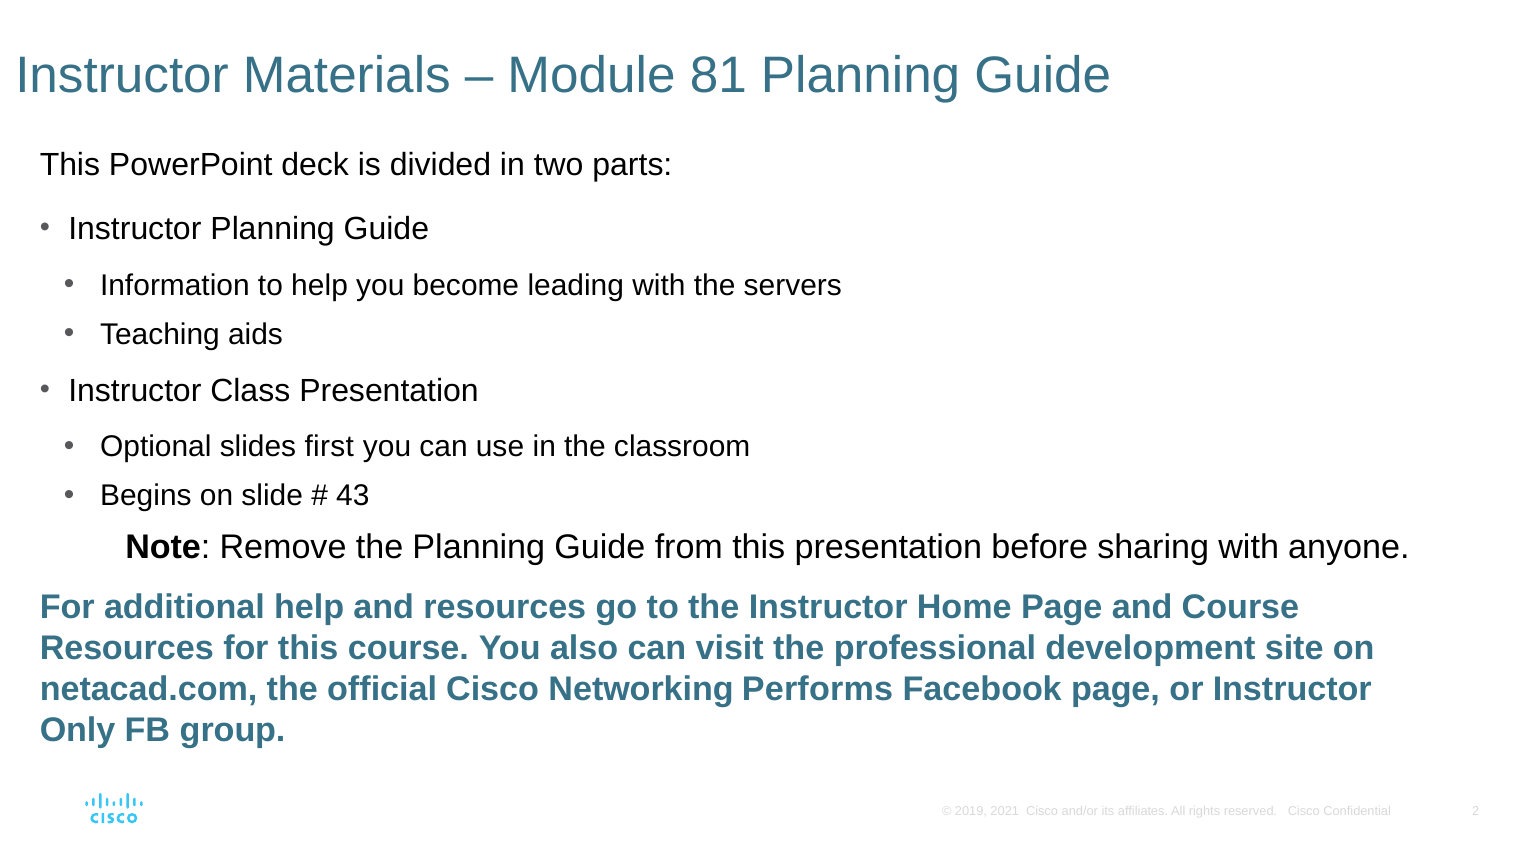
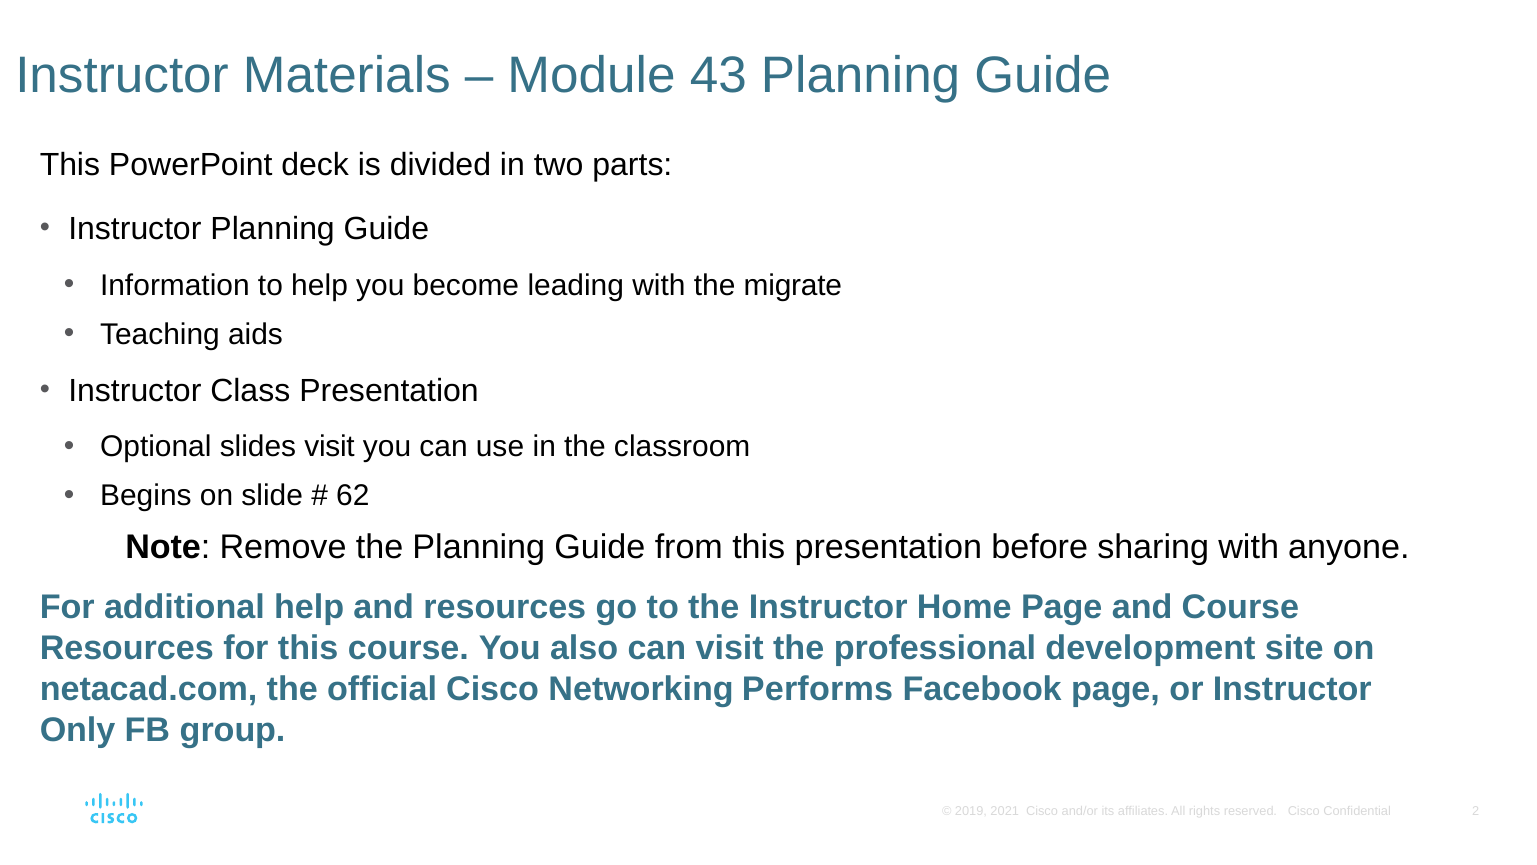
81: 81 -> 43
servers: servers -> migrate
slides first: first -> visit
43: 43 -> 62
